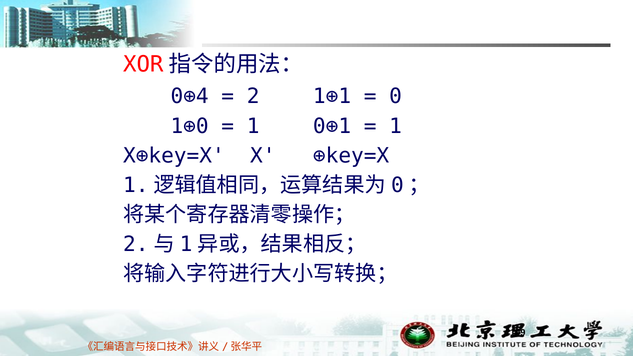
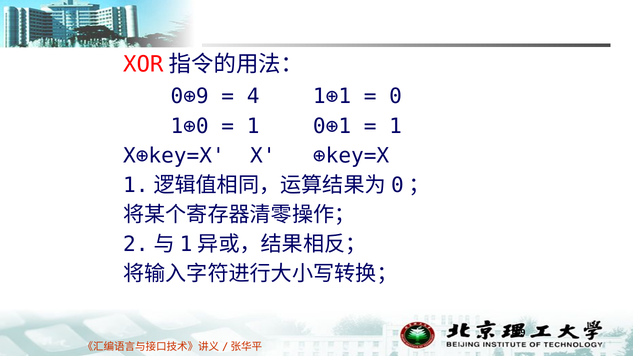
0⊕4: 0⊕4 -> 0⊕9
2: 2 -> 4
